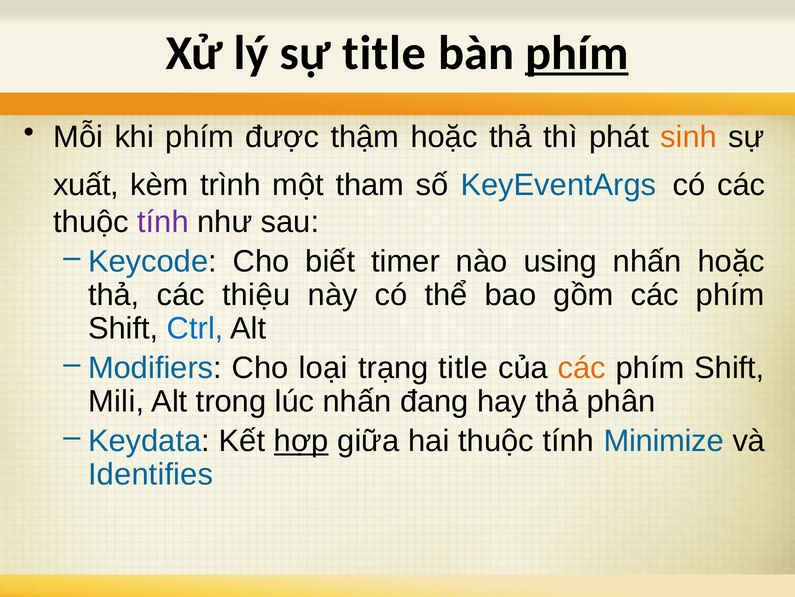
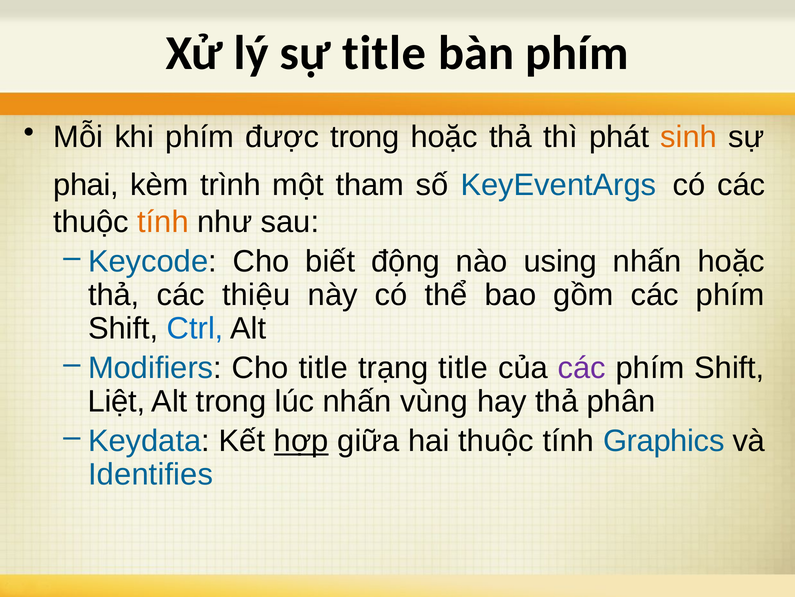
phím at (577, 53) underline: present -> none
được thậm: thậm -> trong
xuất: xuất -> phai
tính at (163, 222) colour: purple -> orange
timer: timer -> động
Cho loại: loại -> title
các at (582, 368) colour: orange -> purple
Mili: Mili -> Liệt
đang: đang -> vùng
Minimize: Minimize -> Graphics
